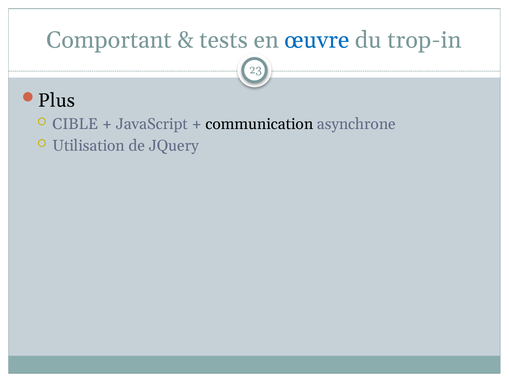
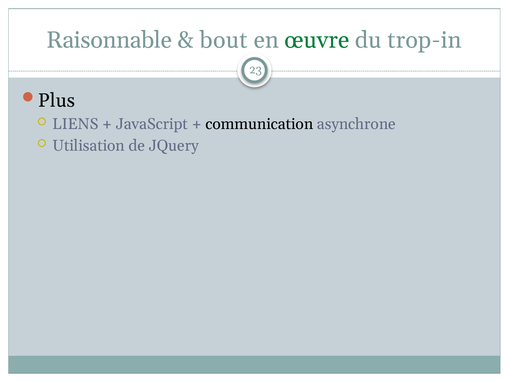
Comportant: Comportant -> Raisonnable
tests: tests -> bout
œuvre colour: blue -> green
CIBLE: CIBLE -> LIENS
